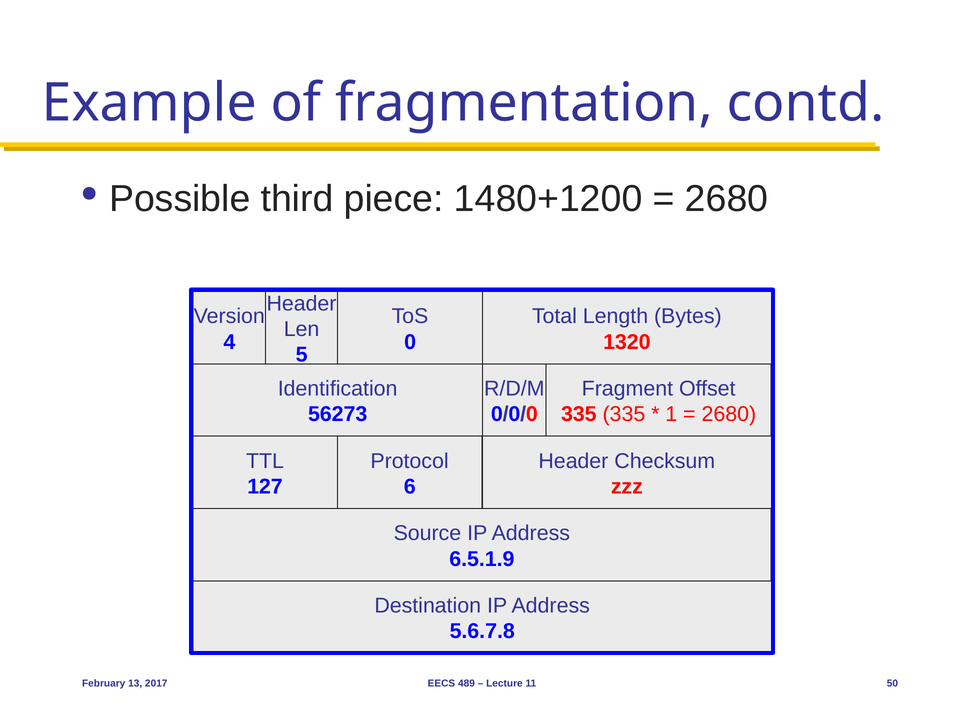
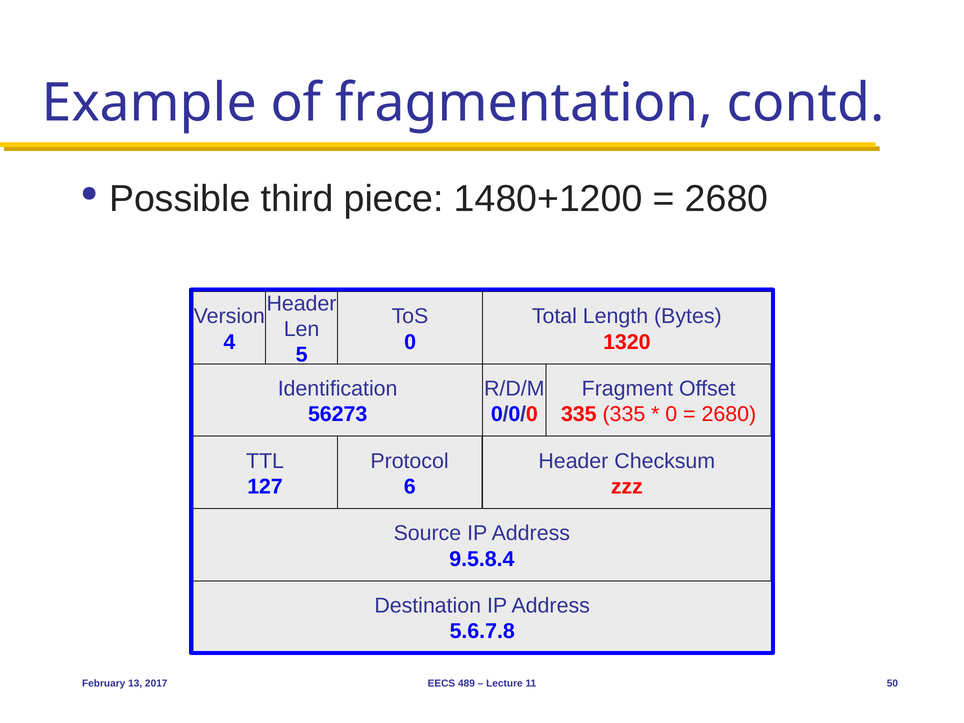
1 at (671, 414): 1 -> 0
6.5.1.9: 6.5.1.9 -> 9.5.8.4
